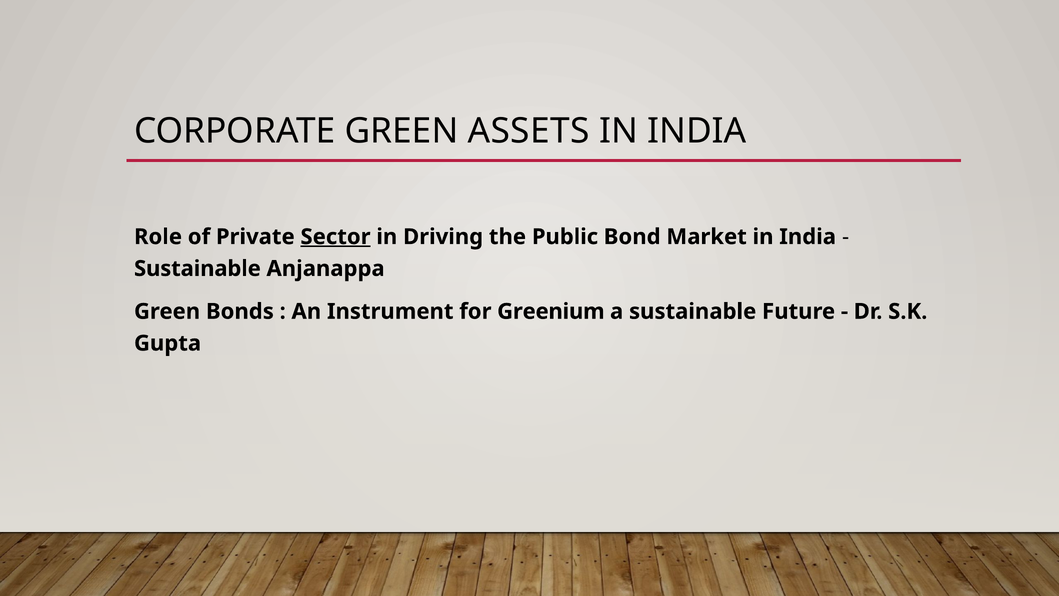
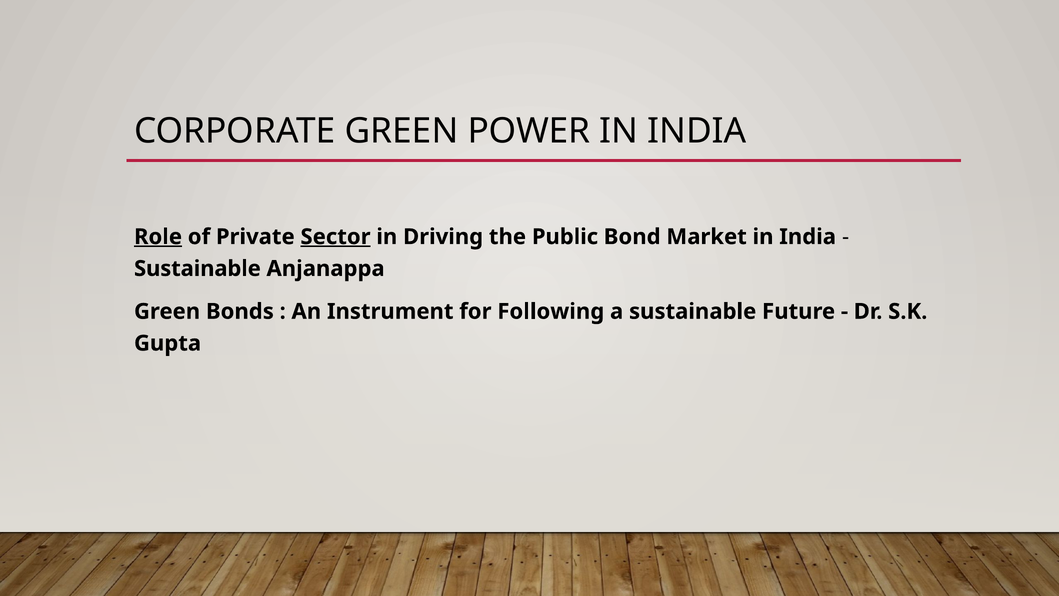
ASSETS: ASSETS -> POWER
Role underline: none -> present
Greenium: Greenium -> Following
